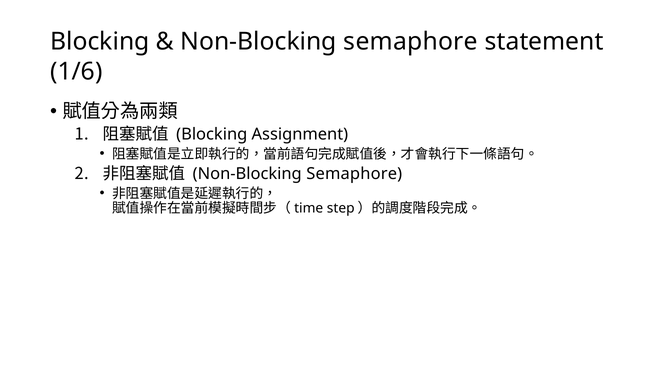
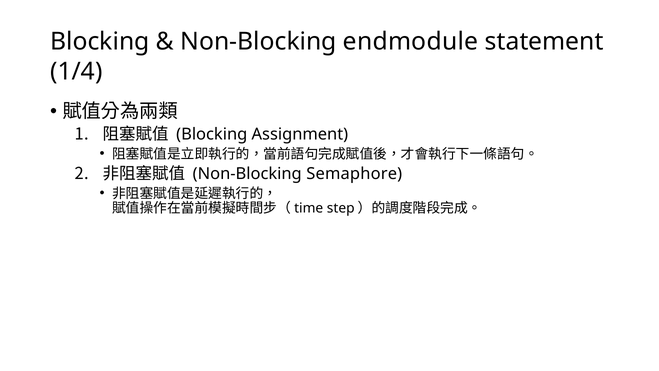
semaphore at (411, 41): semaphore -> endmodule
1/6: 1/6 -> 1/4
